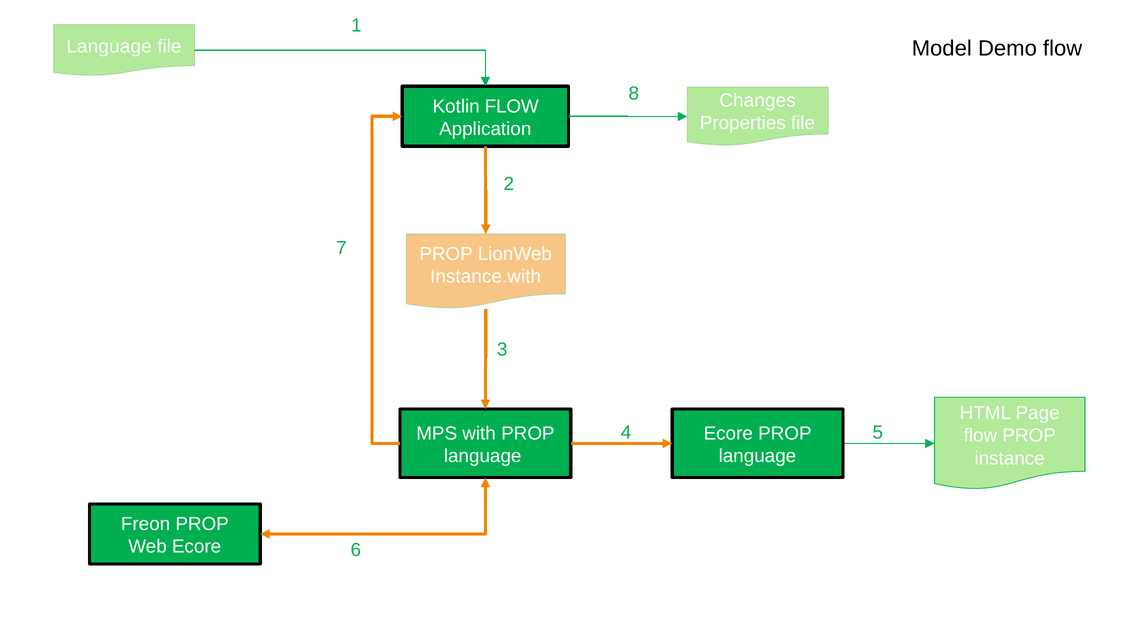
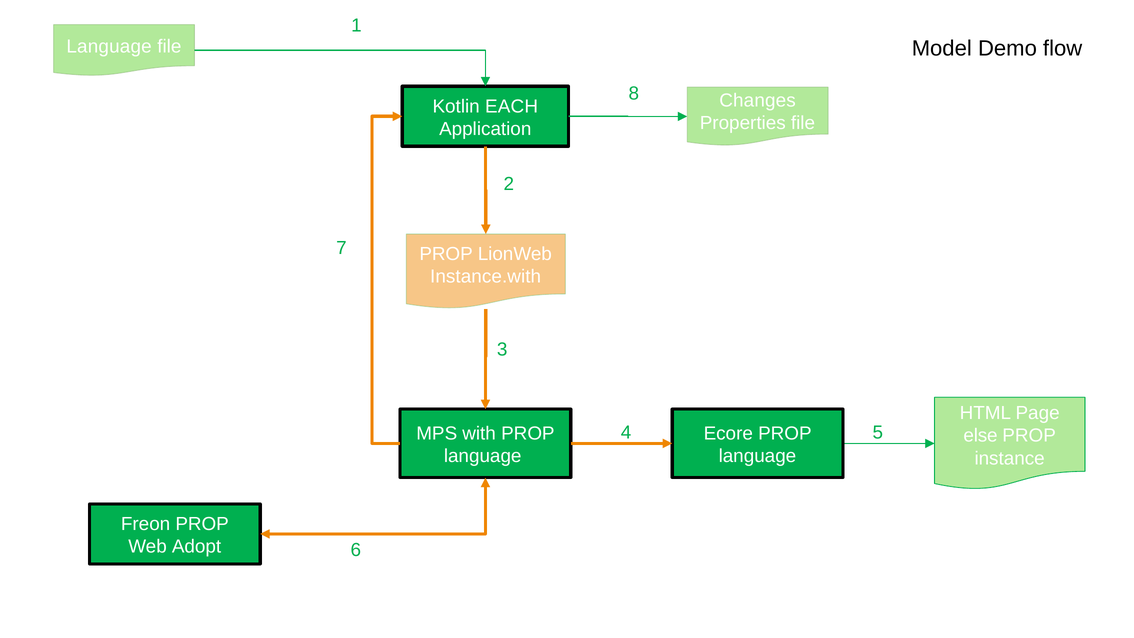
Kotlin FLOW: FLOW -> EACH
flow at (980, 436): flow -> else
Web Ecore: Ecore -> Adopt
